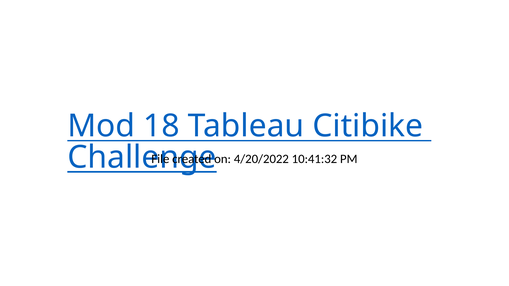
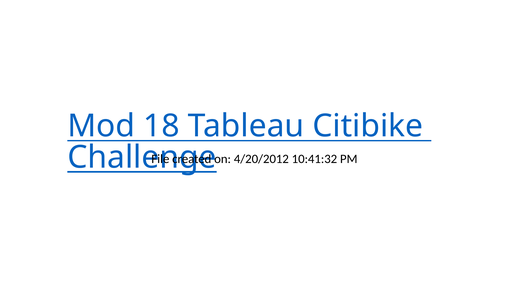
4/20/2022: 4/20/2022 -> 4/20/2012
